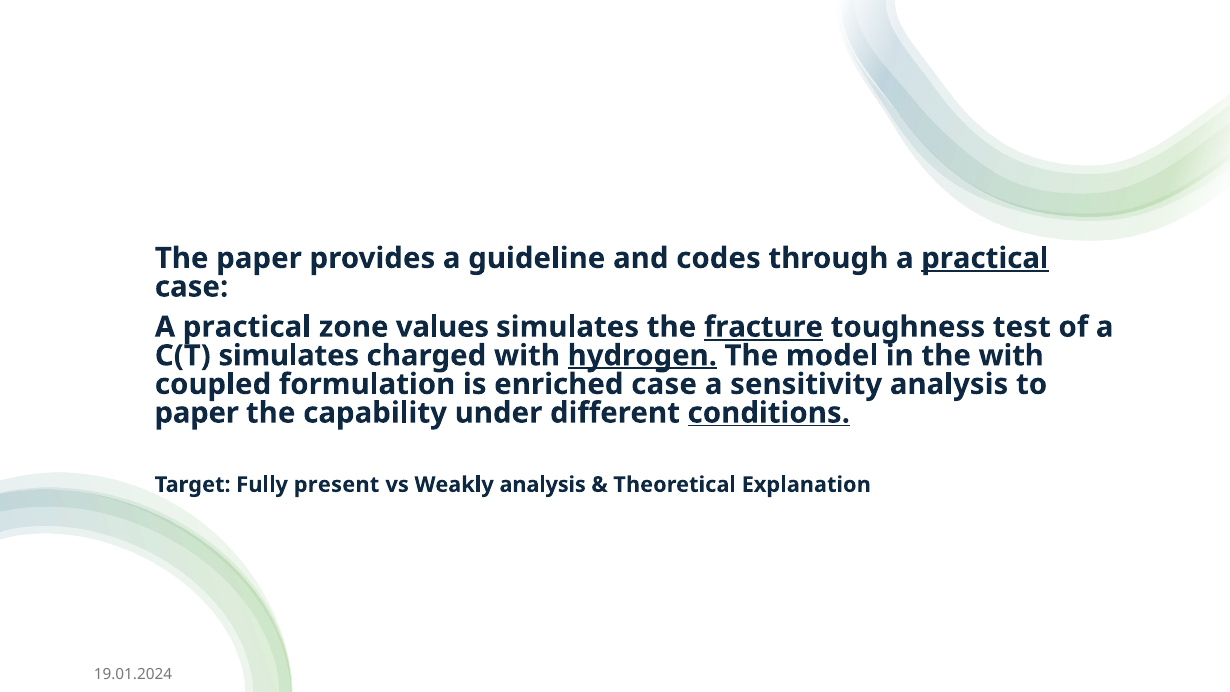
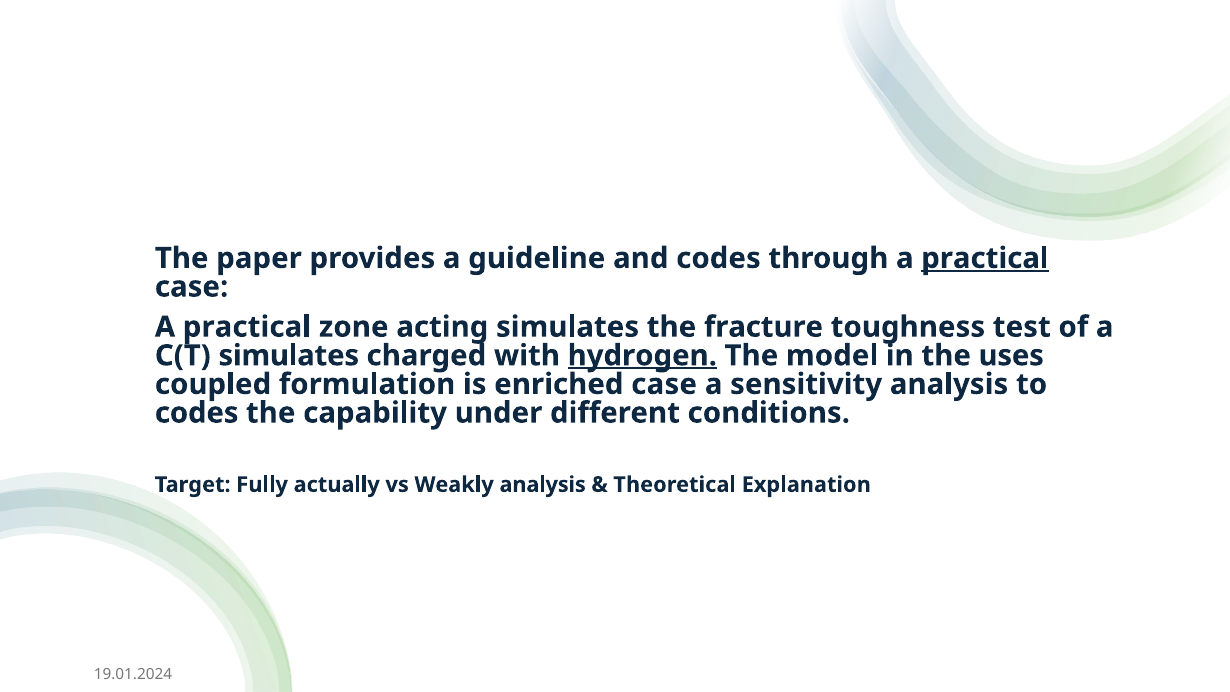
values: values -> acting
fracture underline: present -> none
the with: with -> uses
paper at (197, 413): paper -> codes
conditions underline: present -> none
present: present -> actually
